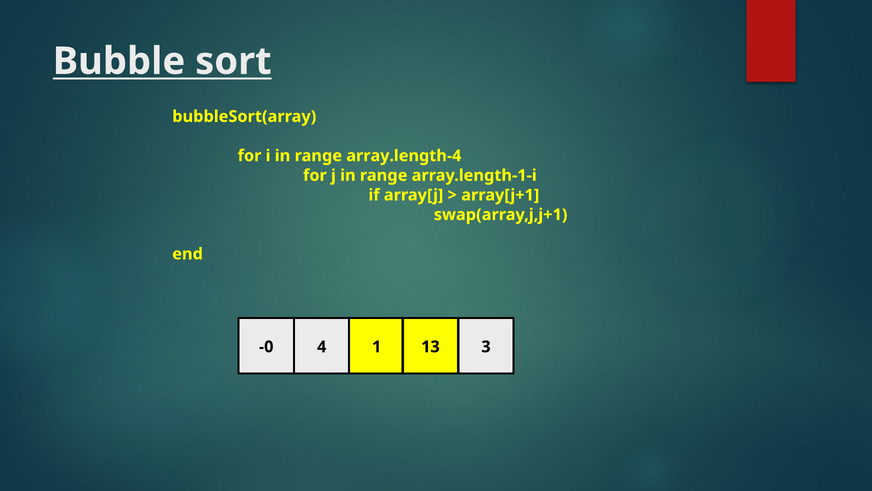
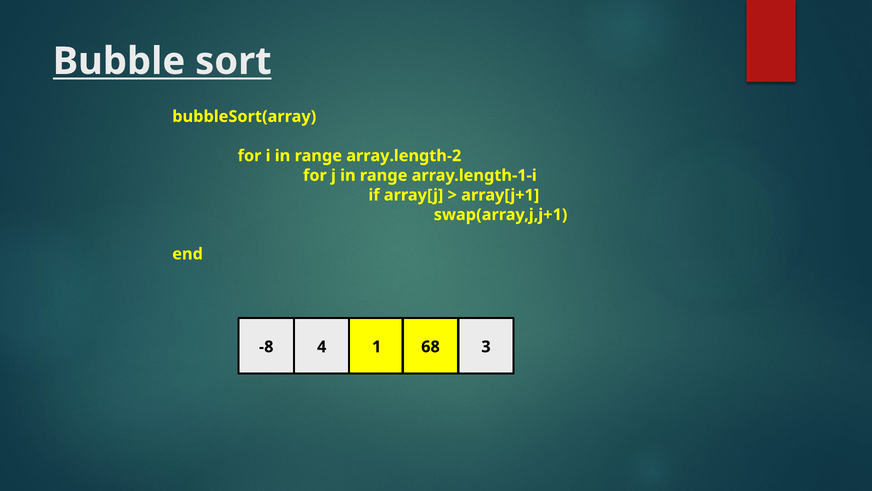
array.length-4: array.length-4 -> array.length-2
-0: -0 -> -8
13: 13 -> 68
